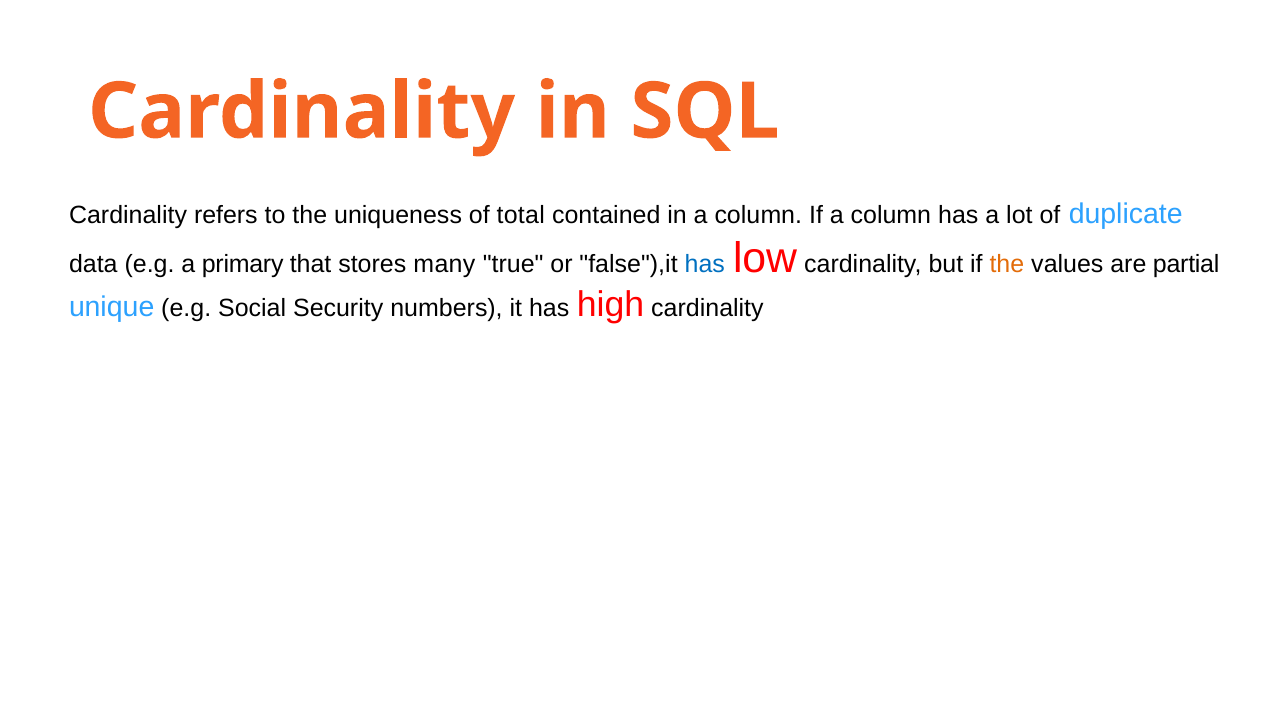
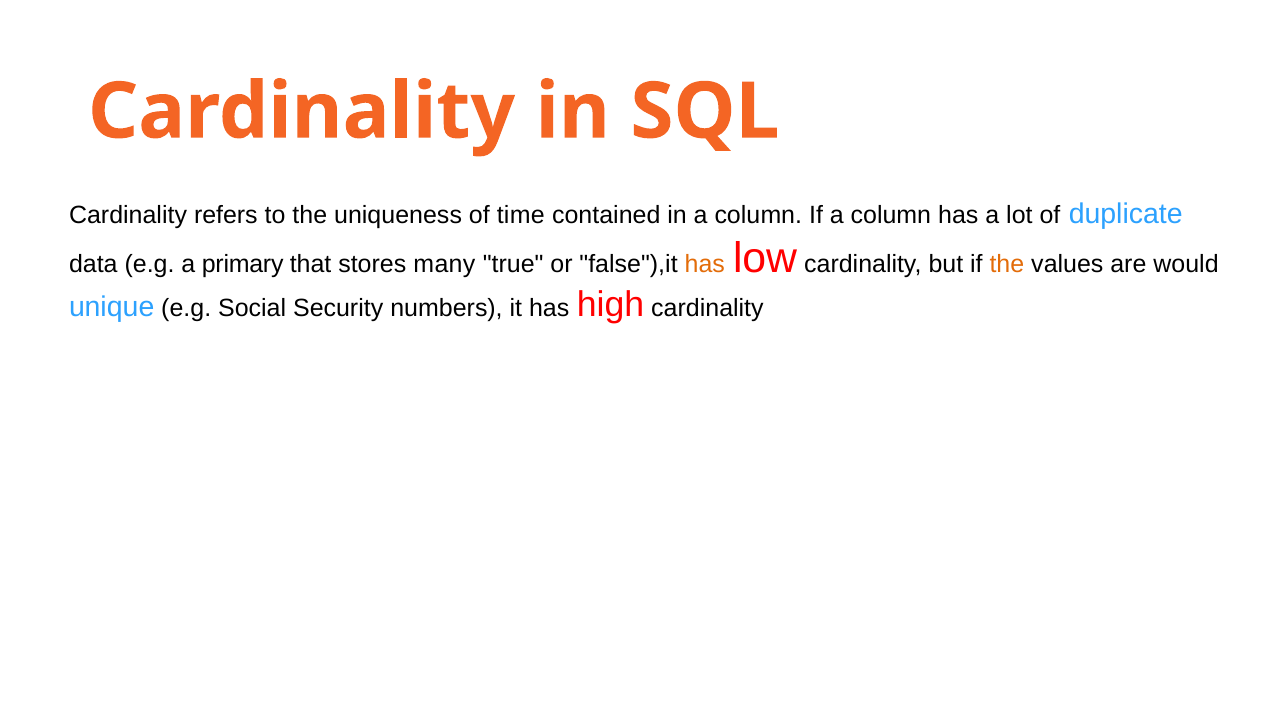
total: total -> time
has at (705, 264) colour: blue -> orange
partial: partial -> would
